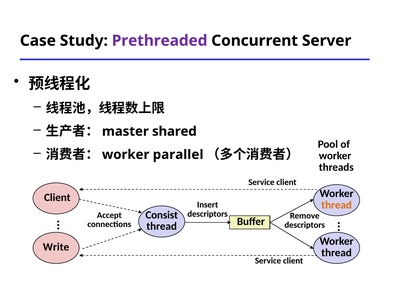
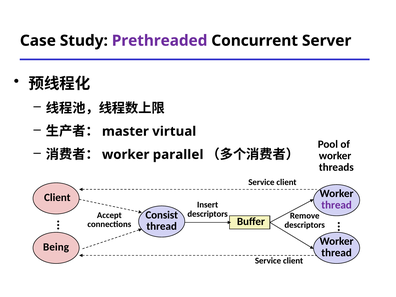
shared: shared -> virtual
thread at (337, 205) colour: orange -> purple
Write: Write -> Being
